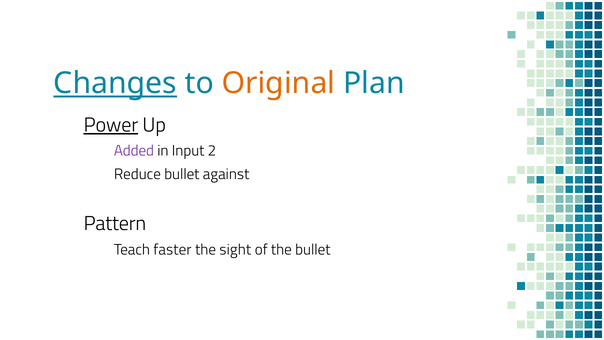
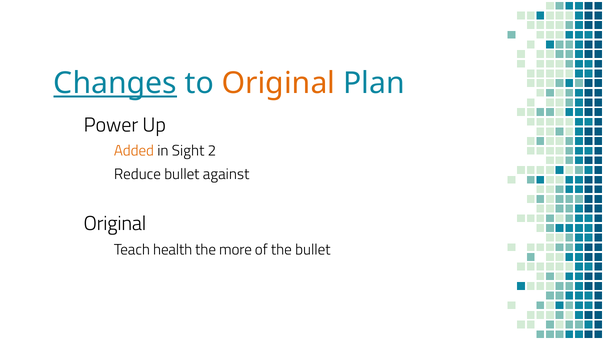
Power underline: present -> none
Added colour: purple -> orange
Input: Input -> Sight
Pattern at (115, 224): Pattern -> Original
faster: faster -> health
sight: sight -> more
